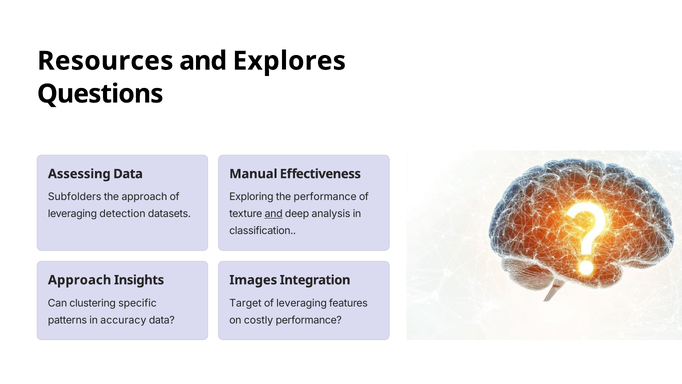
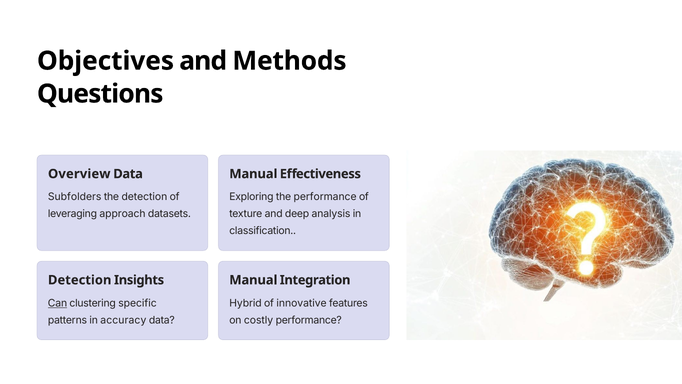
Resources: Resources -> Objectives
Explores: Explores -> Methods
Assessing: Assessing -> Overview
the approach: approach -> detection
detection: detection -> approach
and at (274, 214) underline: present -> none
Approach at (80, 280): Approach -> Detection
Images at (253, 280): Images -> Manual
Can underline: none -> present
Target: Target -> Hybrid
leveraging at (302, 303): leveraging -> innovative
